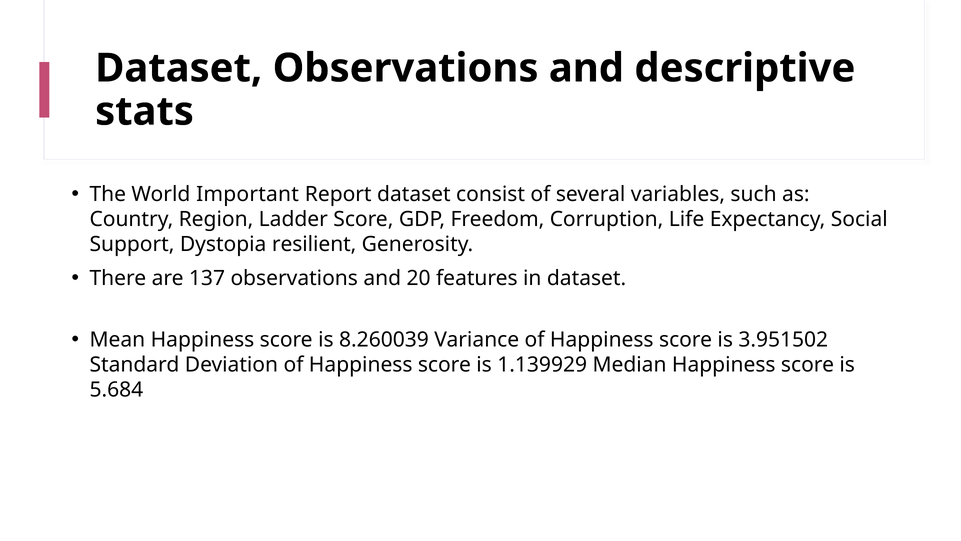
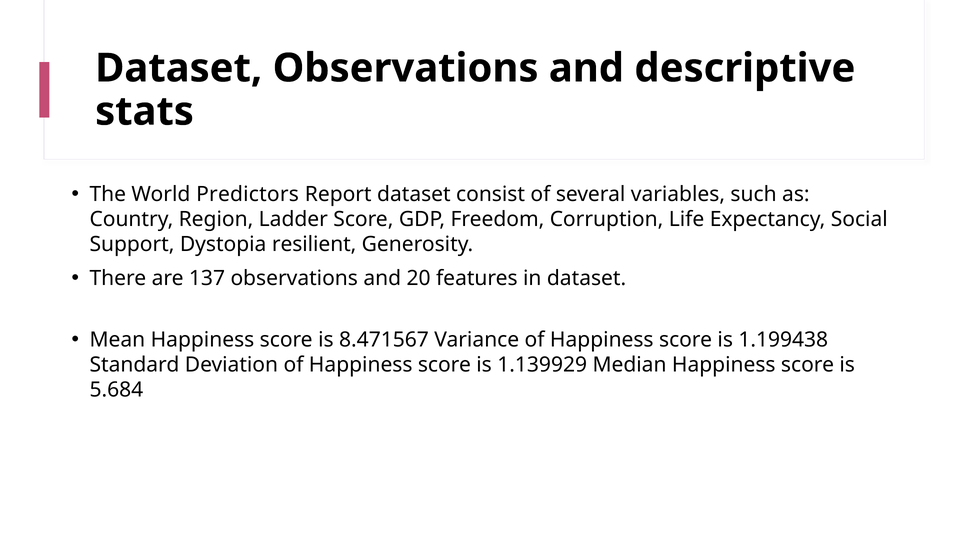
Important: Important -> Predictors
8.260039: 8.260039 -> 8.471567
3.951502: 3.951502 -> 1.199438
